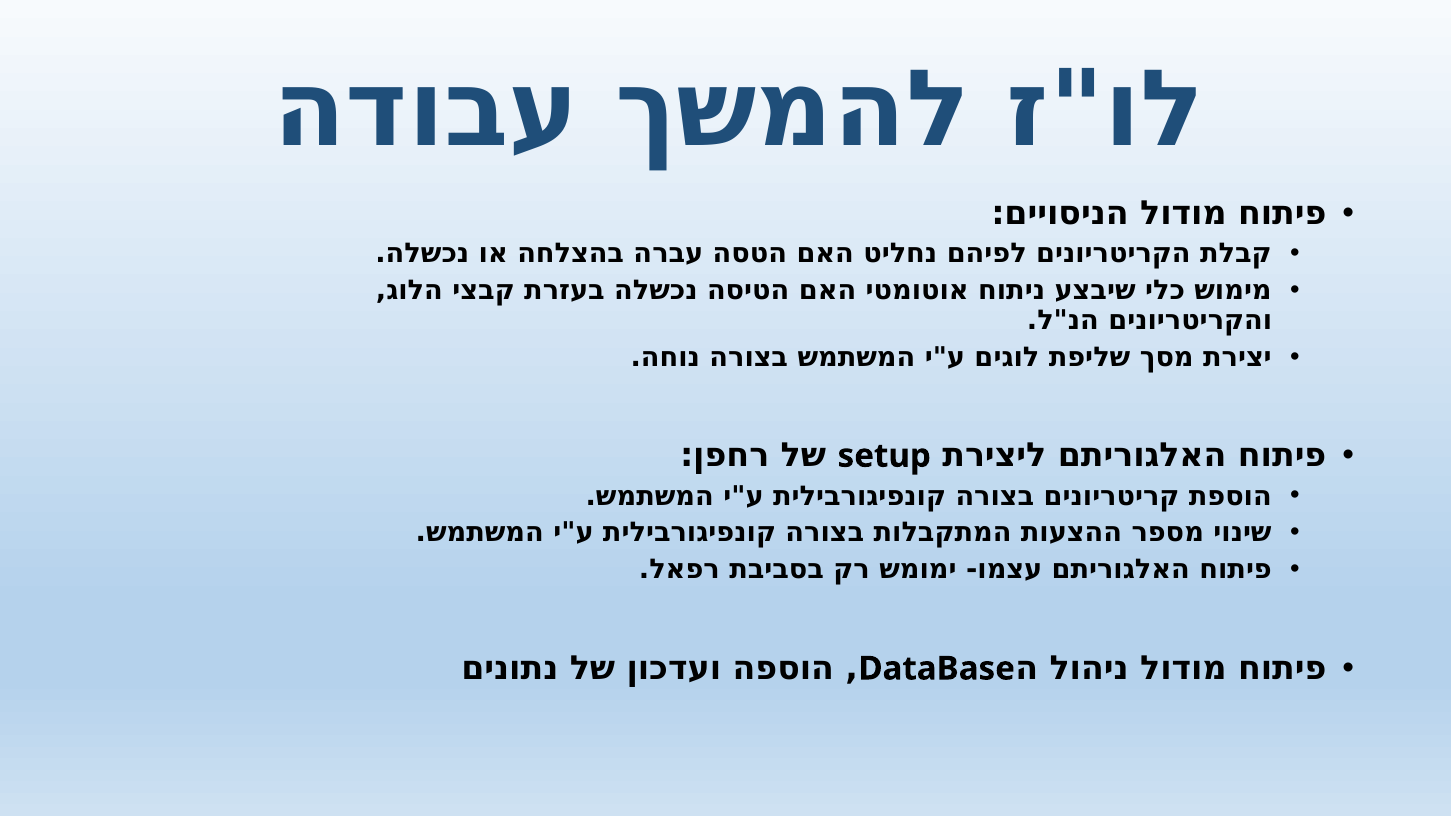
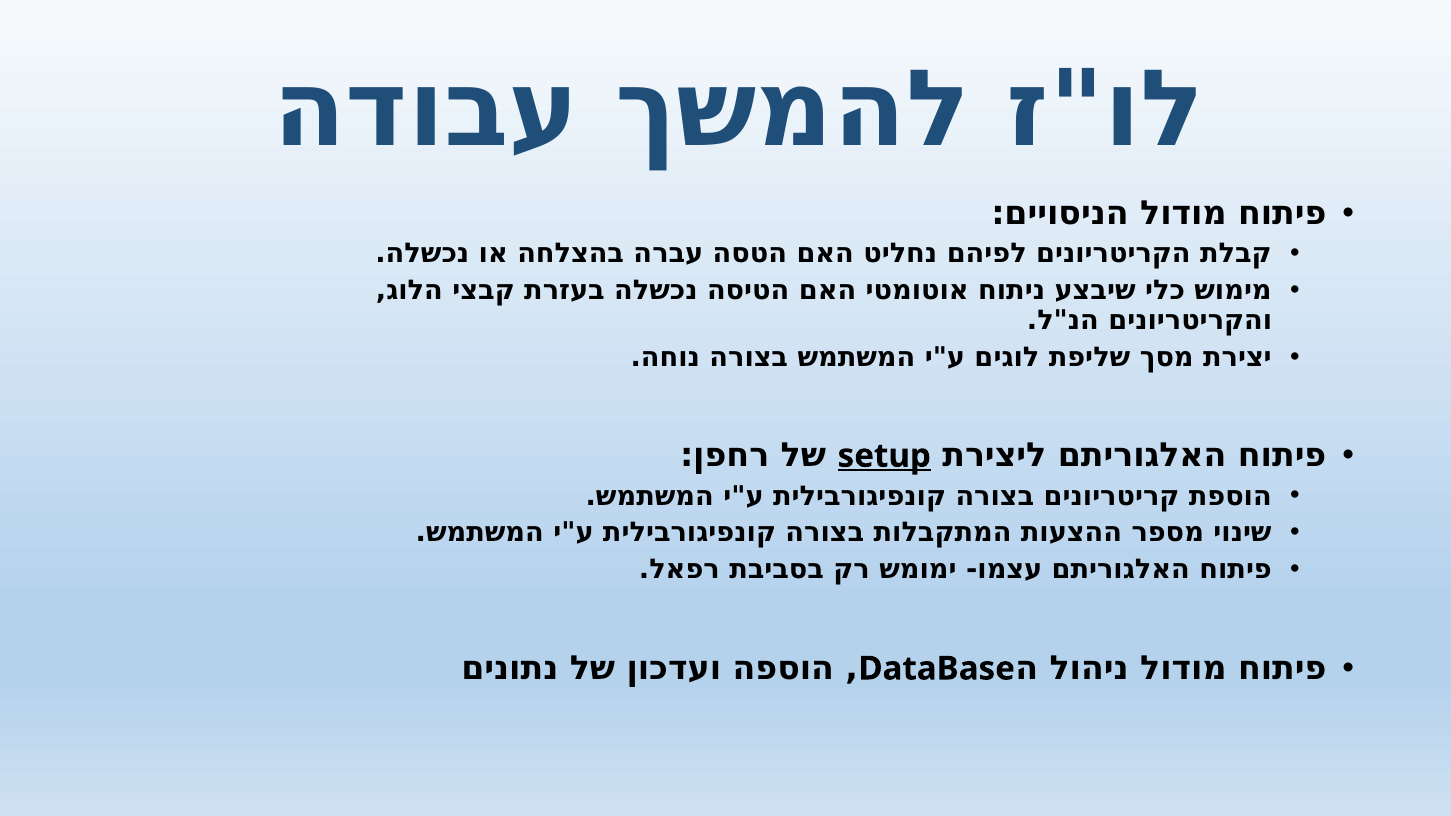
setup underline: none -> present
